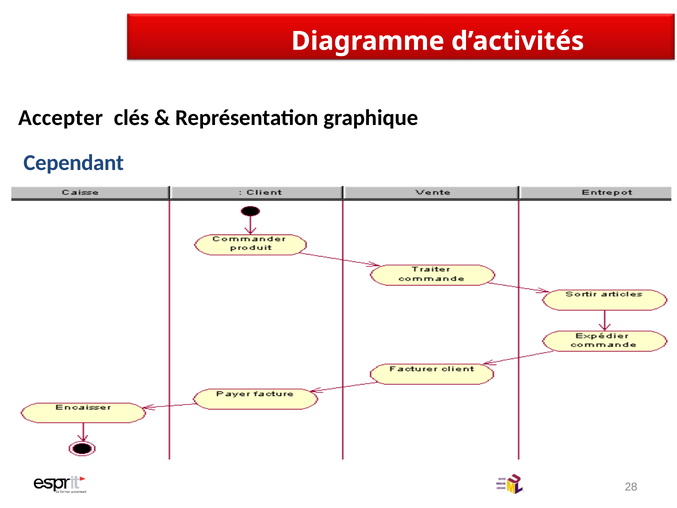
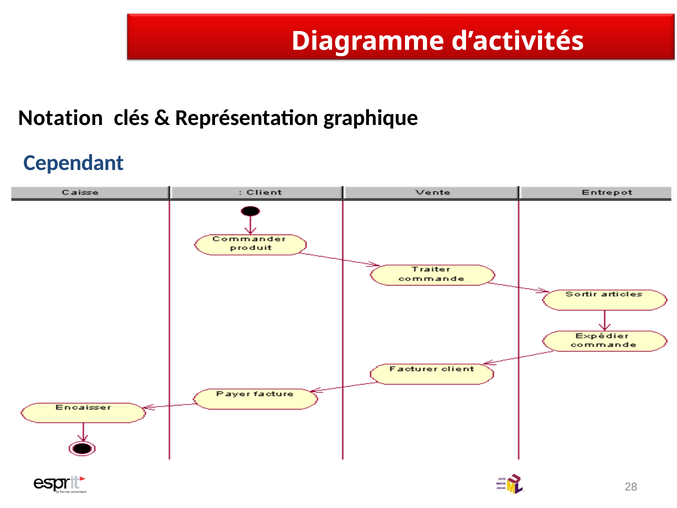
Accepter: Accepter -> Notation
